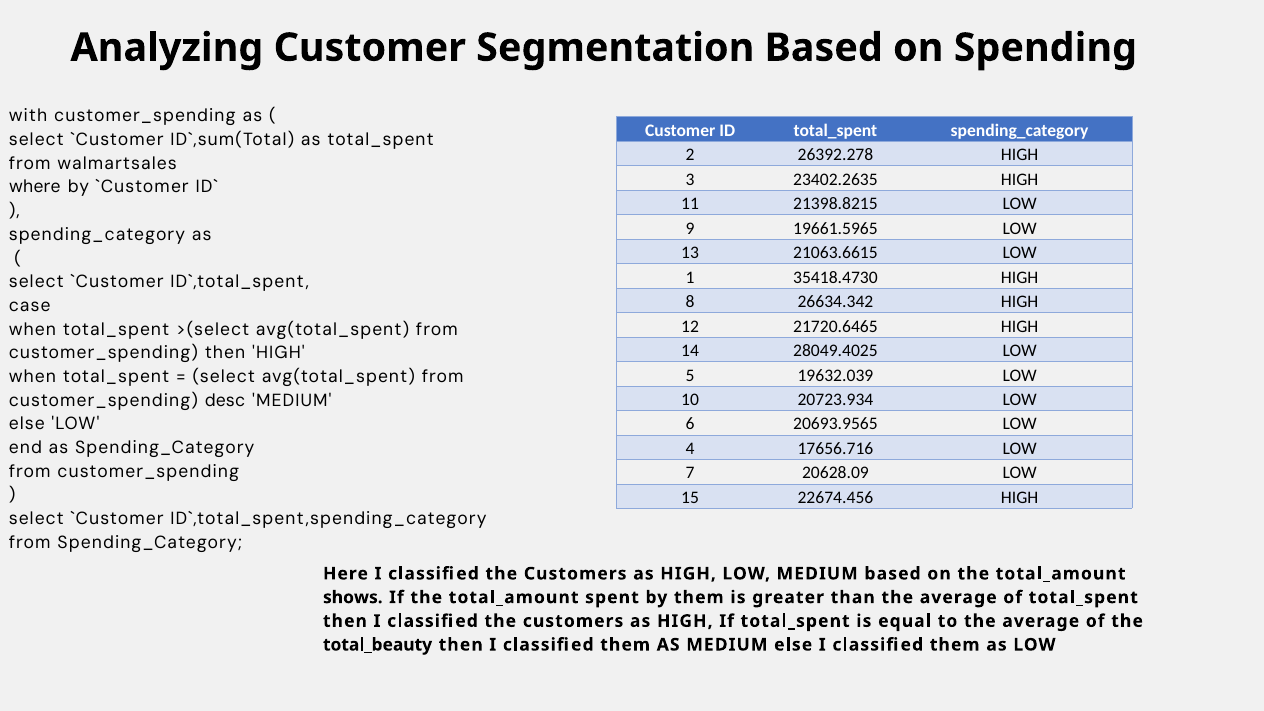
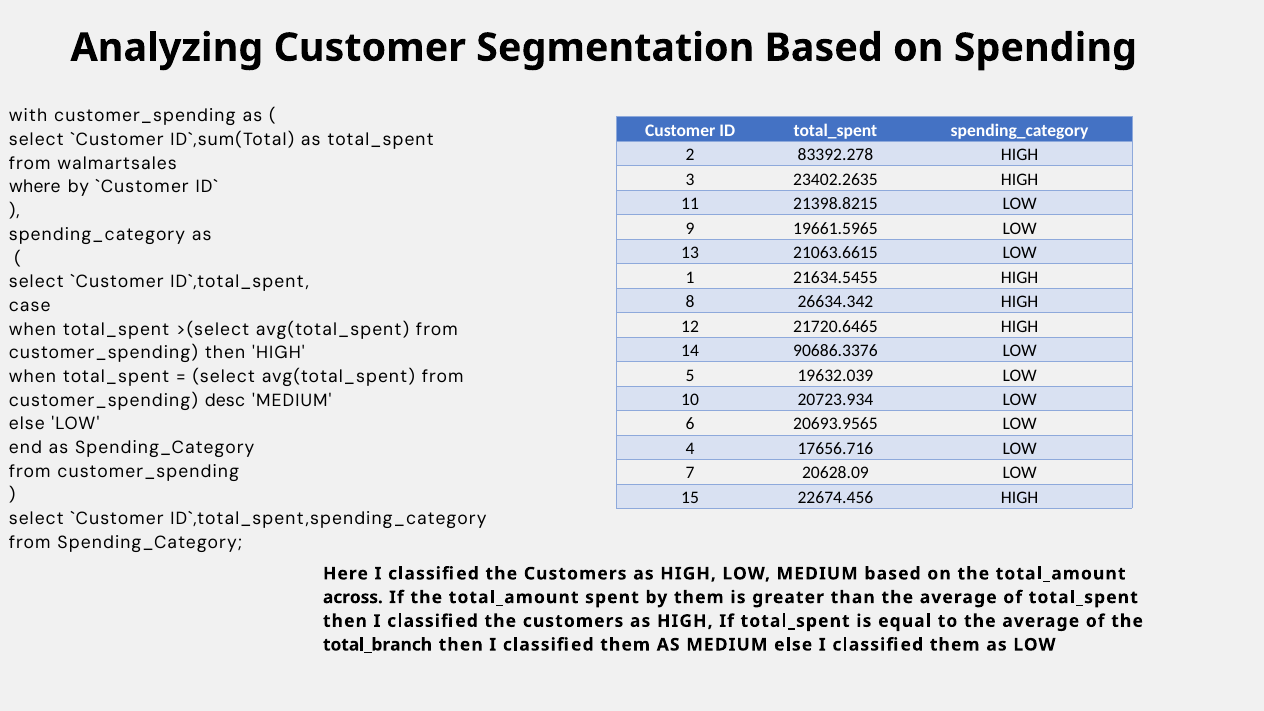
26392.278: 26392.278 -> 83392.278
35418.4730: 35418.4730 -> 21634.5455
28049.4025: 28049.4025 -> 90686.3376
shows: shows -> across
total_beauty: total_beauty -> total_branch
